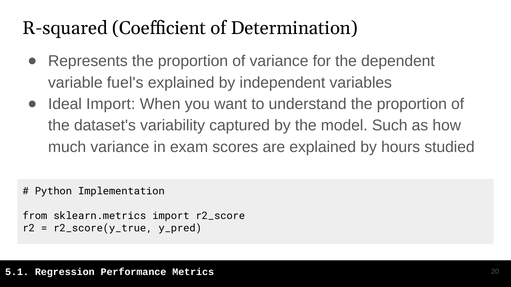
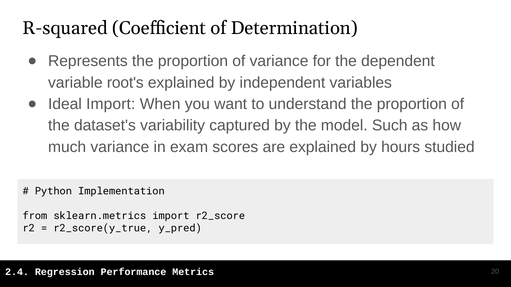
fuel's: fuel's -> root's
5.1: 5.1 -> 2.4
